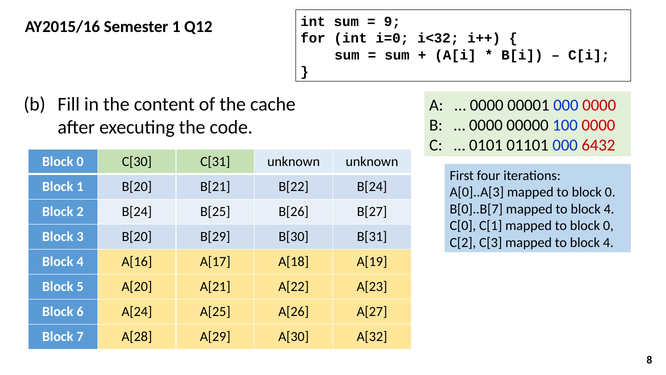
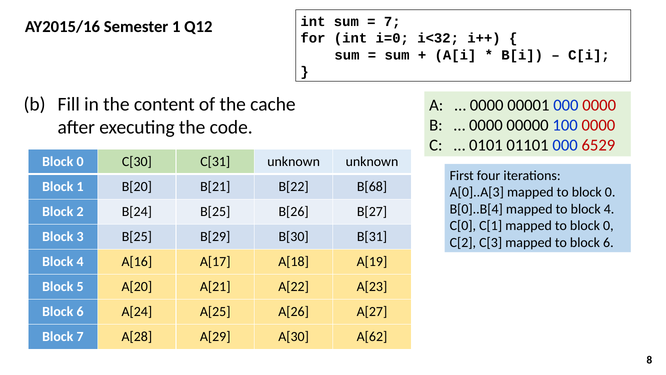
9 at (392, 22): 9 -> 7
6432: 6432 -> 6529
B[22 B[24: B[24 -> B[68
B[0]..B[7: B[0]..B[7 -> B[0]..B[4
3 B[20: B[20 -> B[25
4 at (608, 242): 4 -> 6
A[32: A[32 -> A[62
